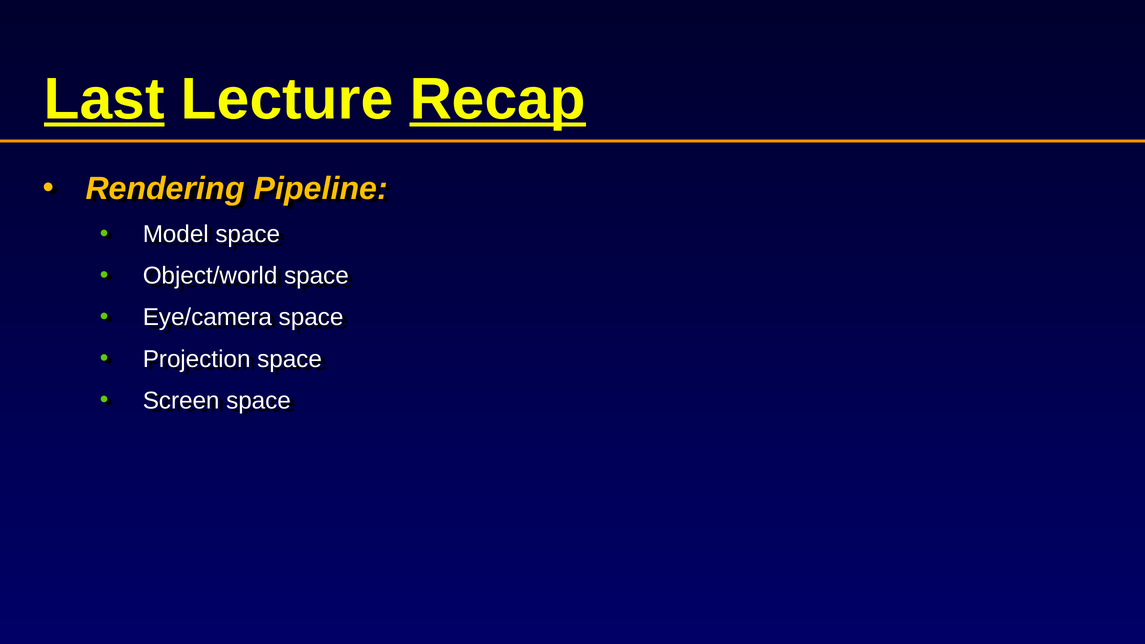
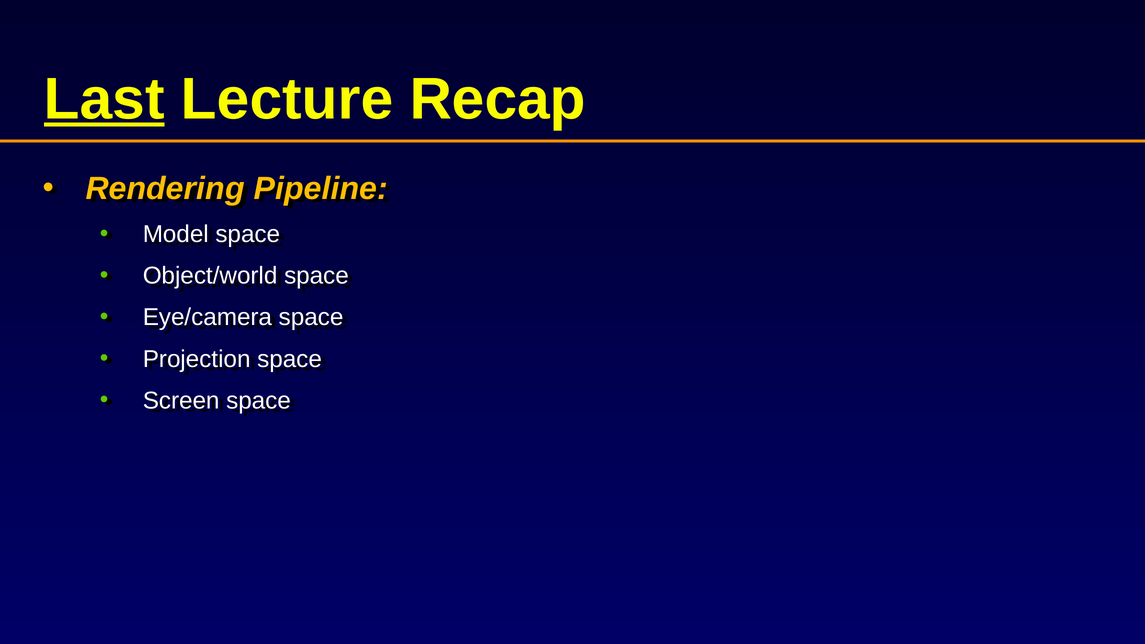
Recap underline: present -> none
